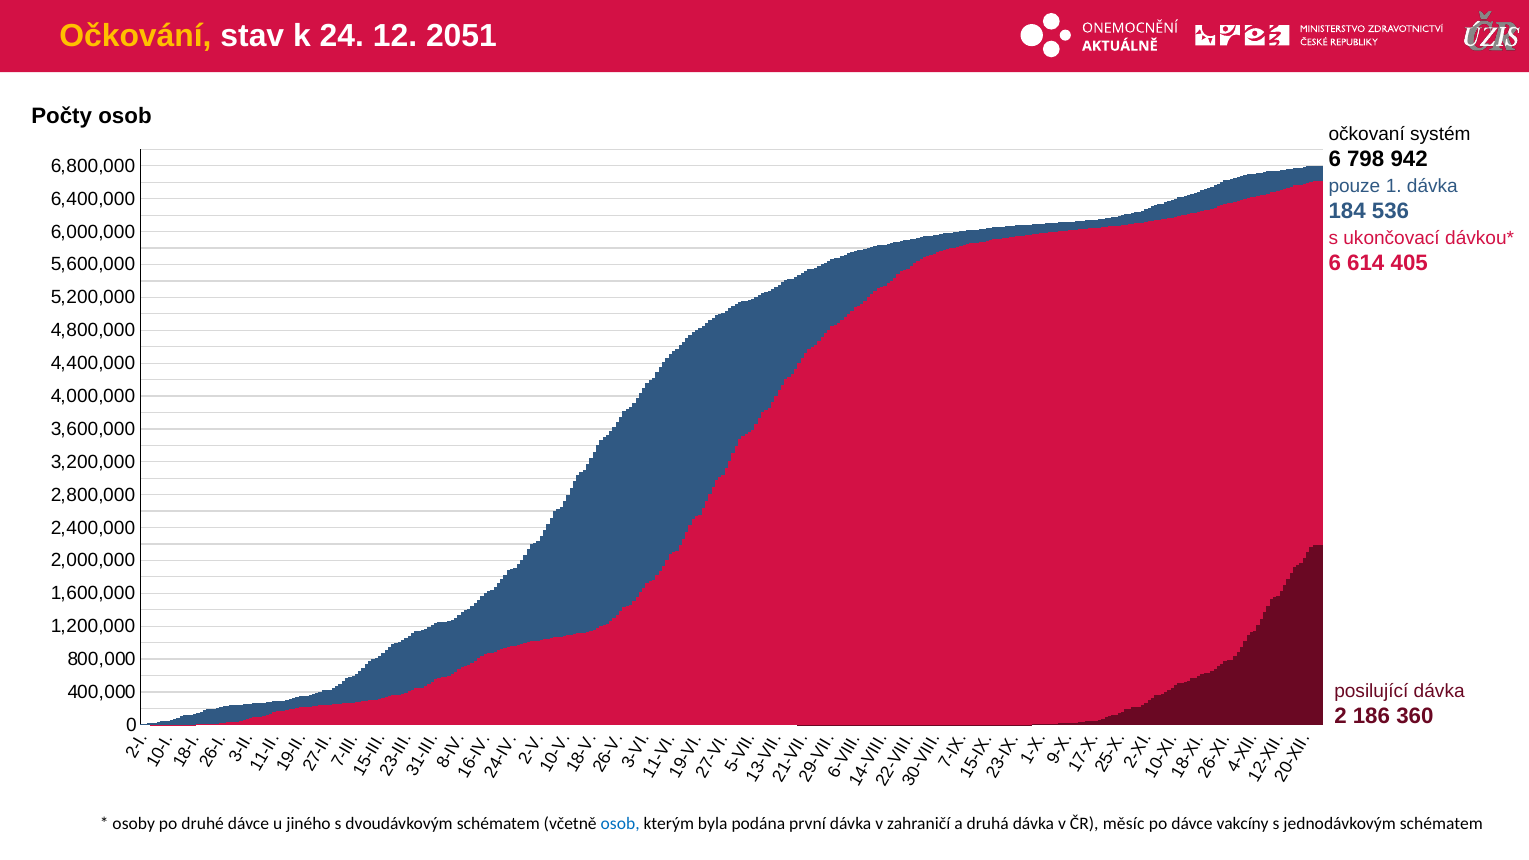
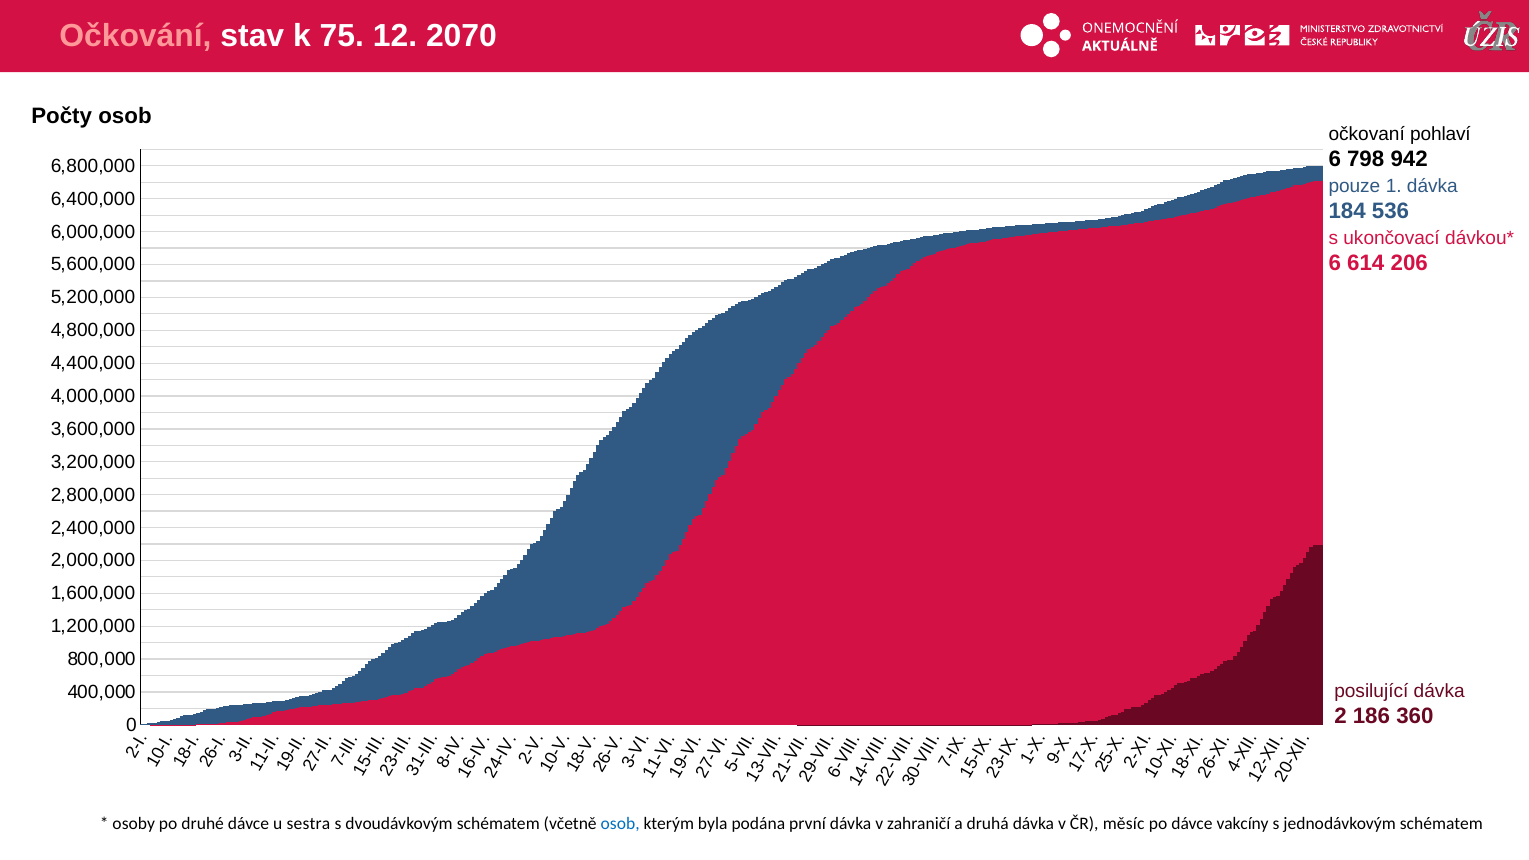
Očkování colour: yellow -> pink
24: 24 -> 75
2051: 2051 -> 2070
systém: systém -> pohlaví
405: 405 -> 206
jiného: jiného -> sestra
